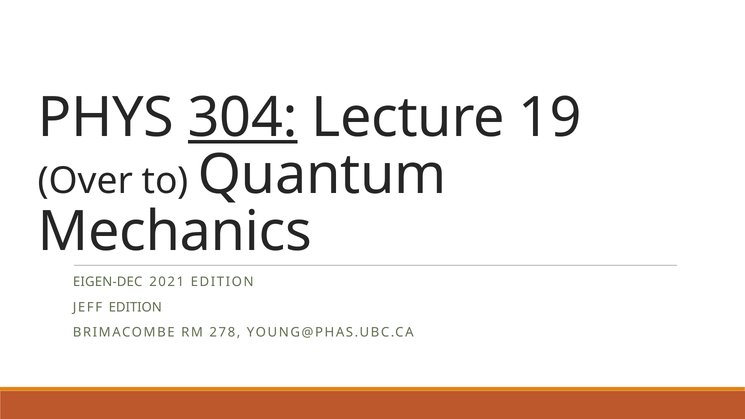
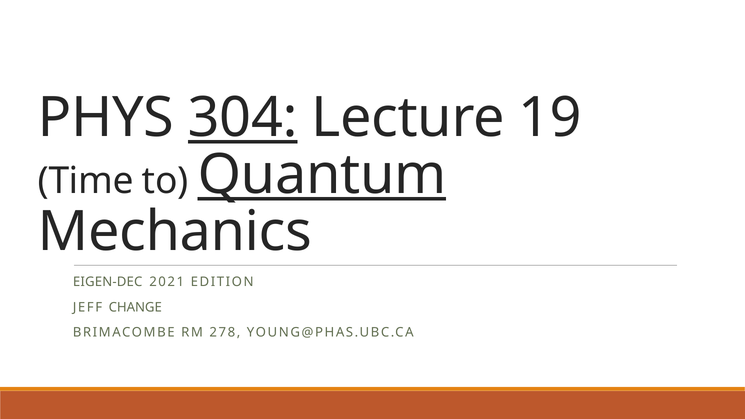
Over: Over -> Time
Quantum underline: none -> present
JEFF EDITION: EDITION -> CHANGE
